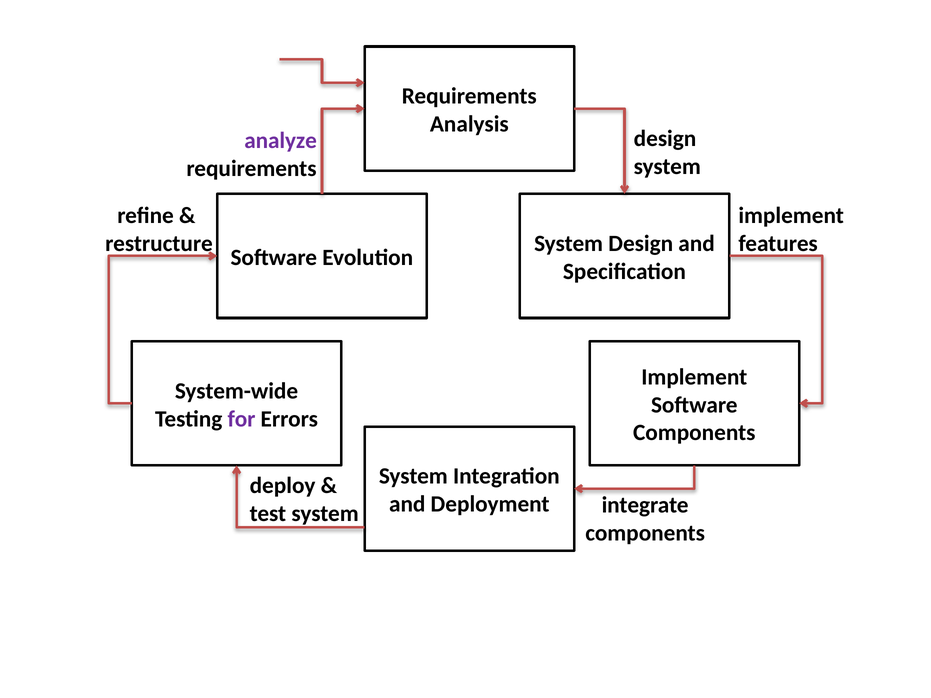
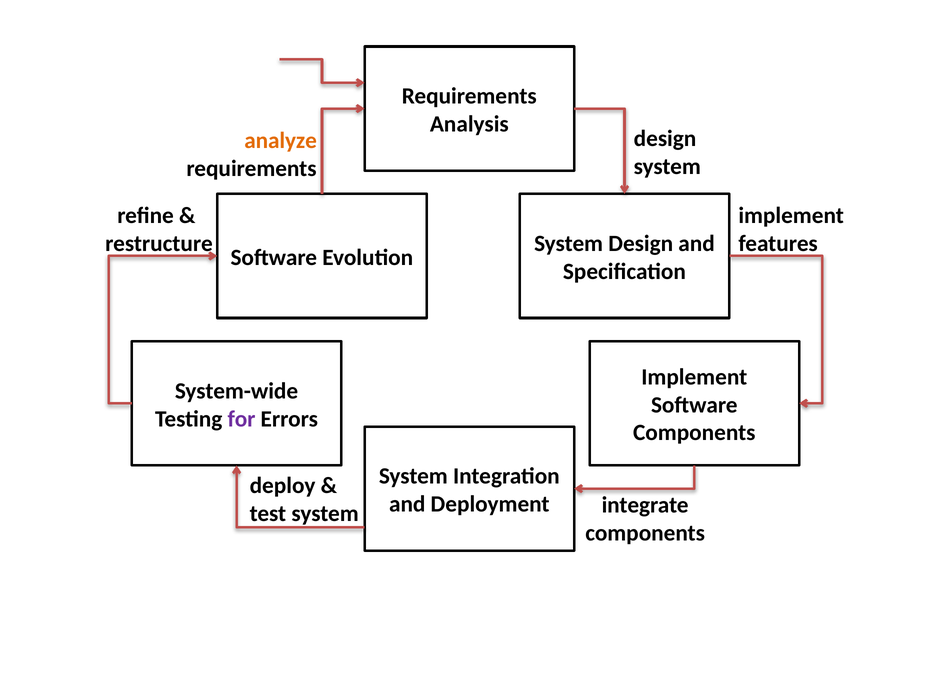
analyze colour: purple -> orange
